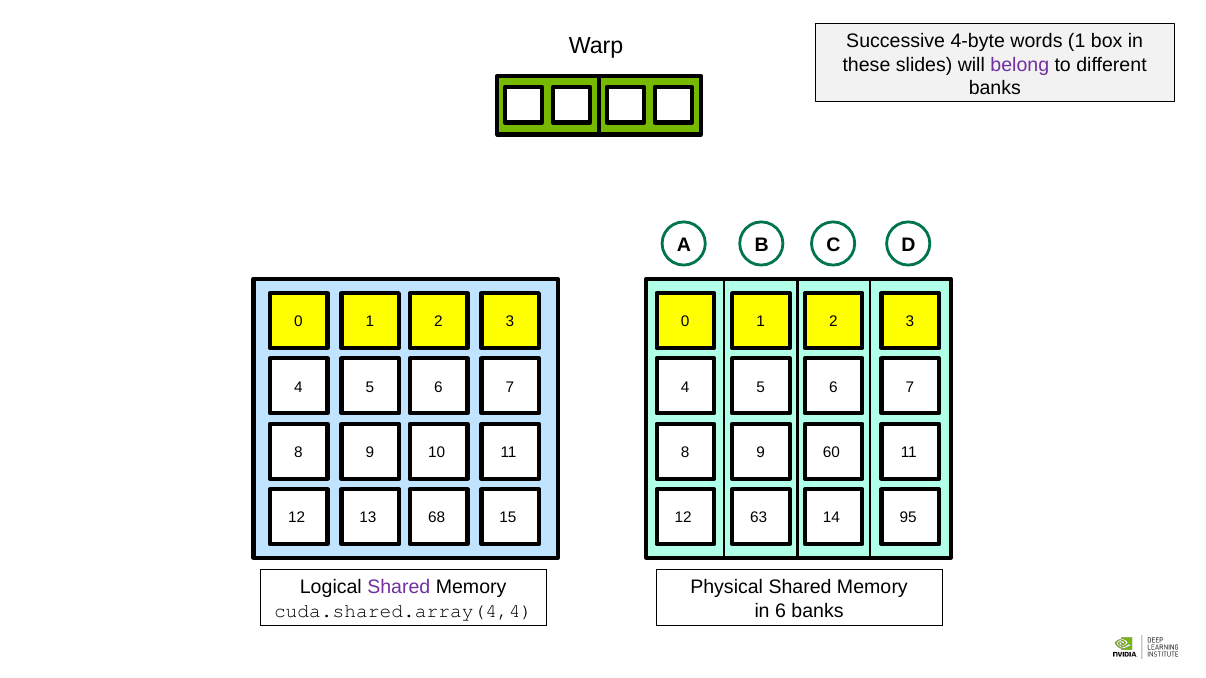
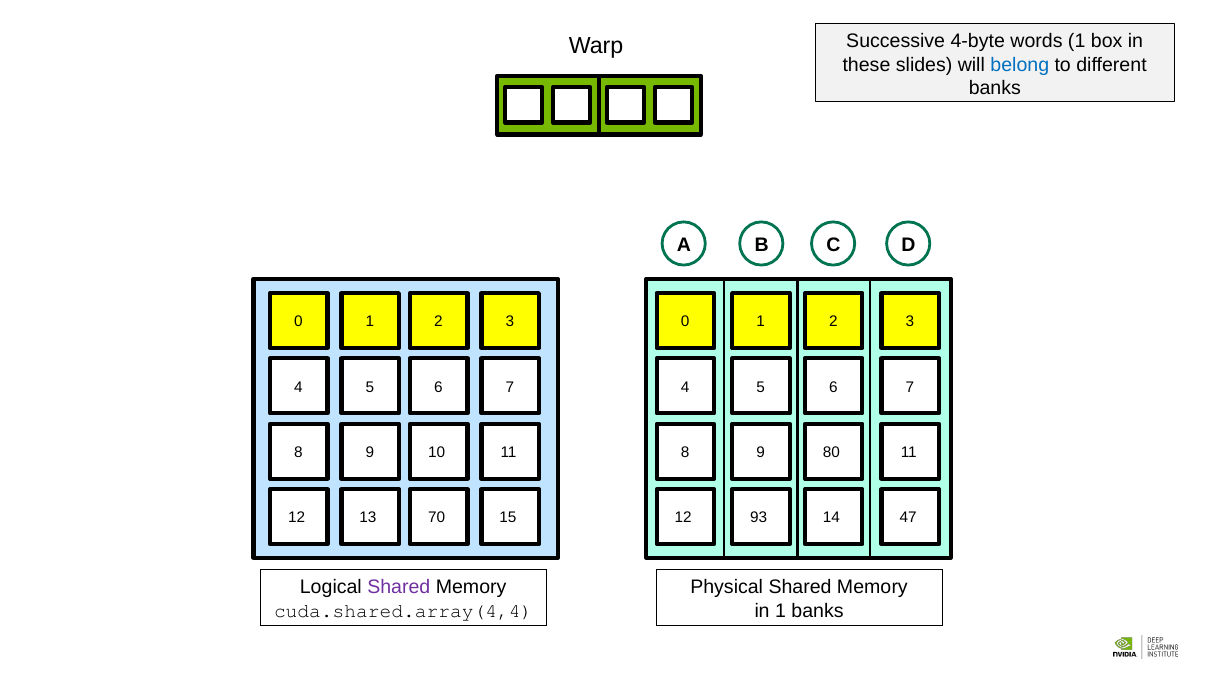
belong colour: purple -> blue
60: 60 -> 80
68: 68 -> 70
63: 63 -> 93
95: 95 -> 47
in 6: 6 -> 1
